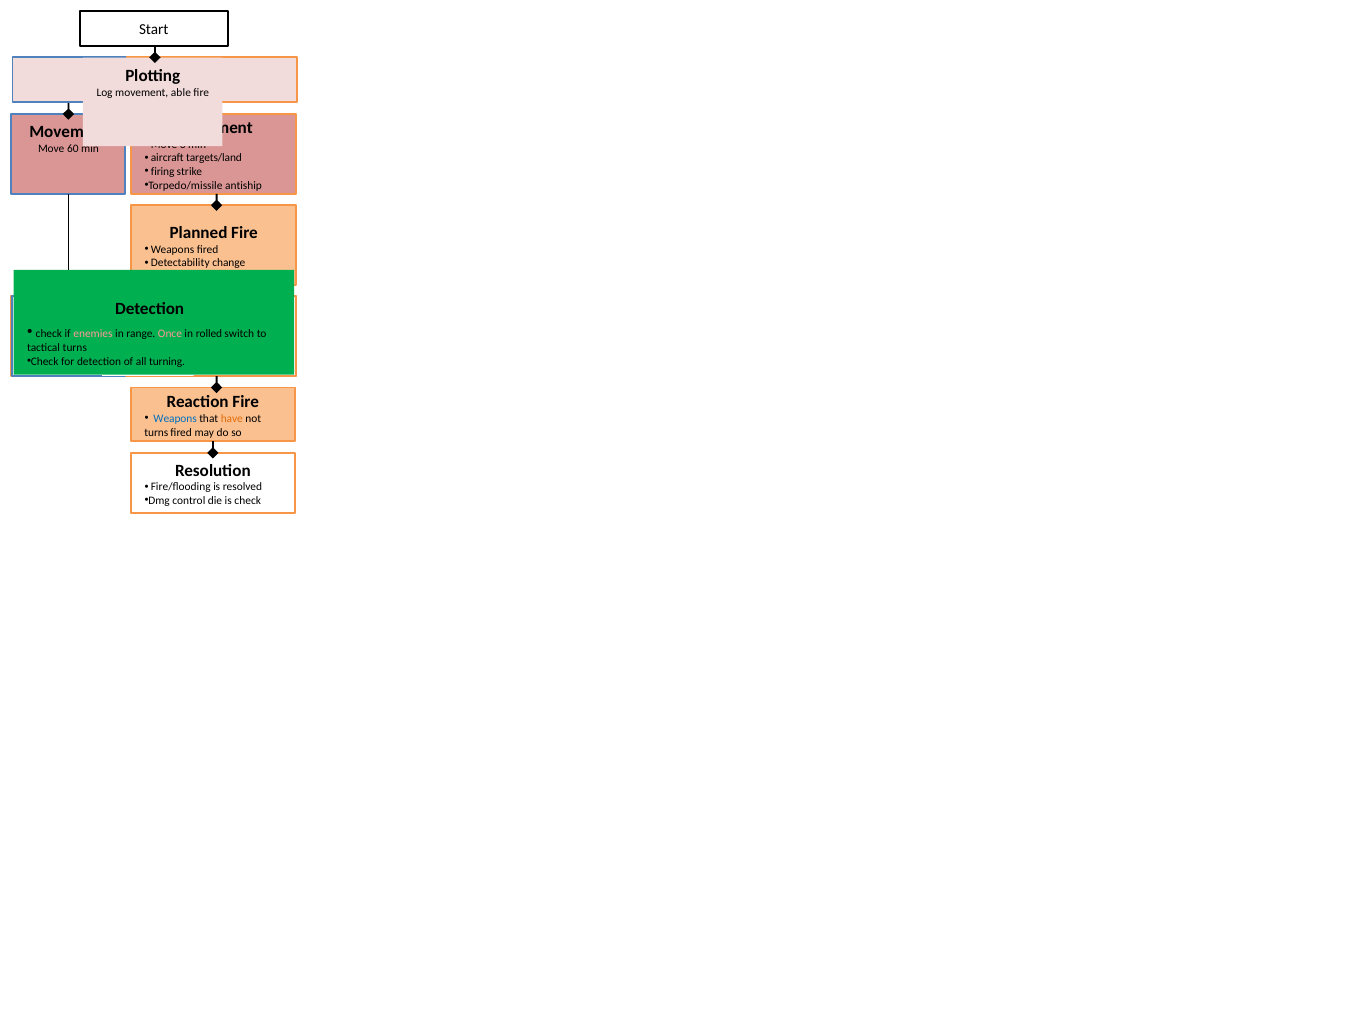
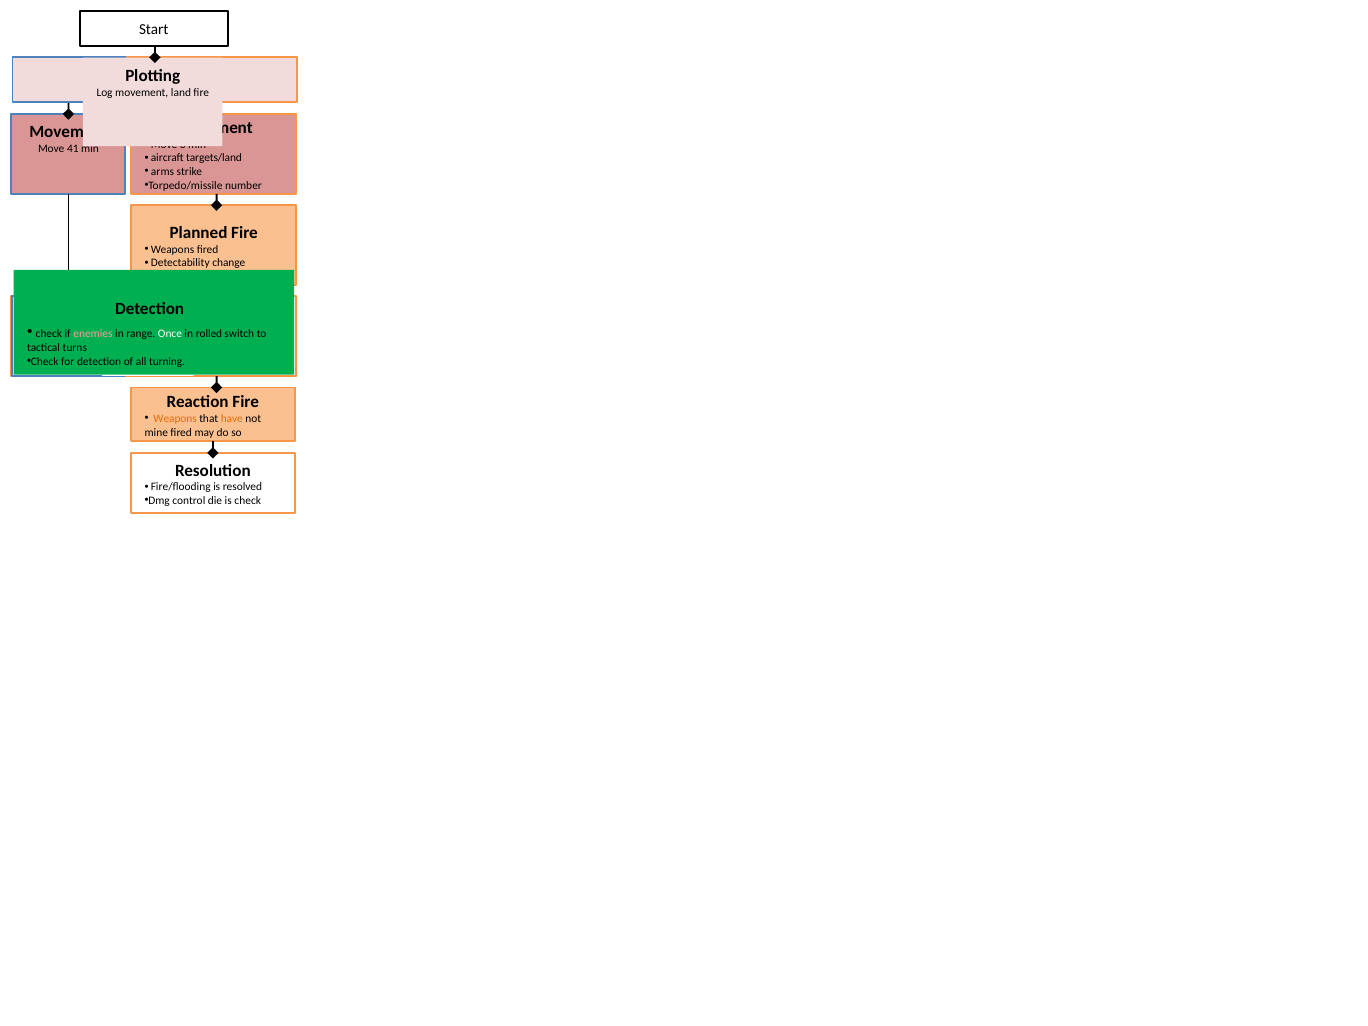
able: able -> land
60: 60 -> 41
firing: firing -> arms
antiship: antiship -> number
Once colour: pink -> white
Weapons at (175, 419) colour: blue -> orange
turns at (156, 432): turns -> mine
